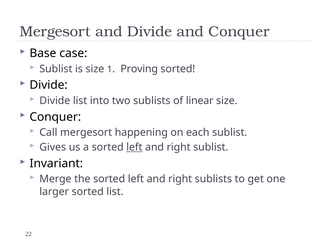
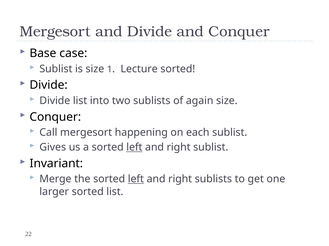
Proving: Proving -> Lecture
linear: linear -> again
left at (136, 180) underline: none -> present
